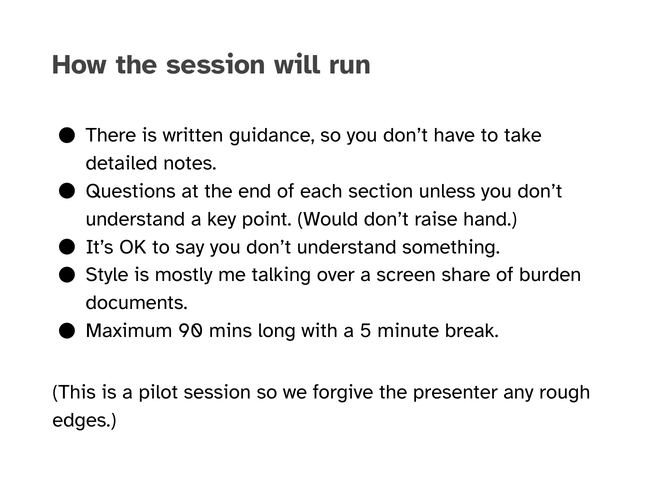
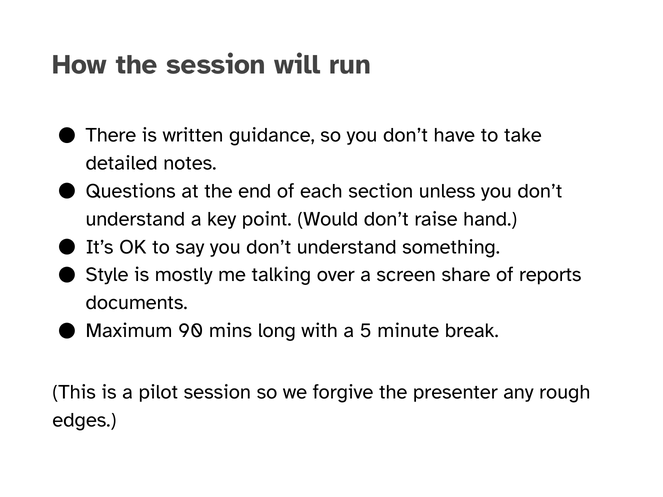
burden: burden -> reports
